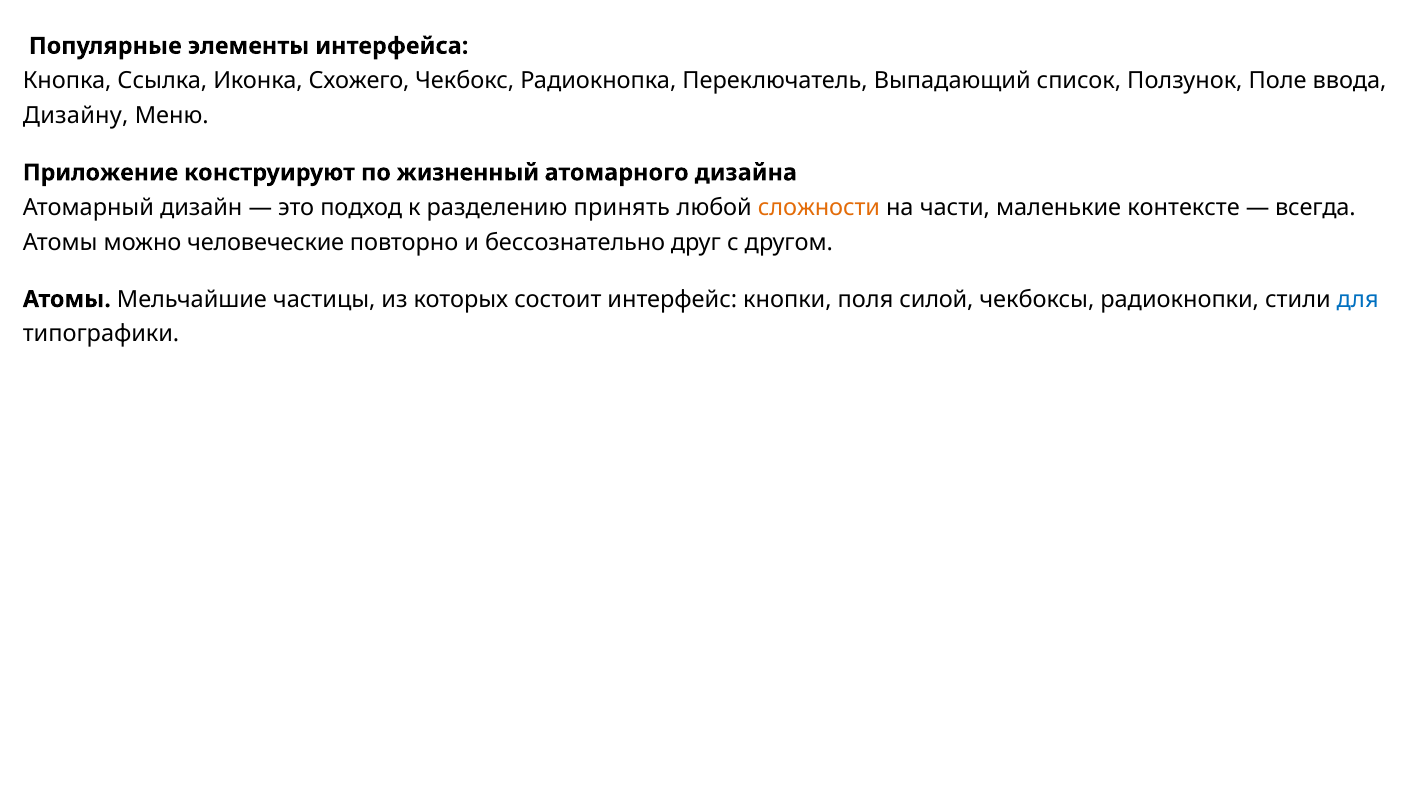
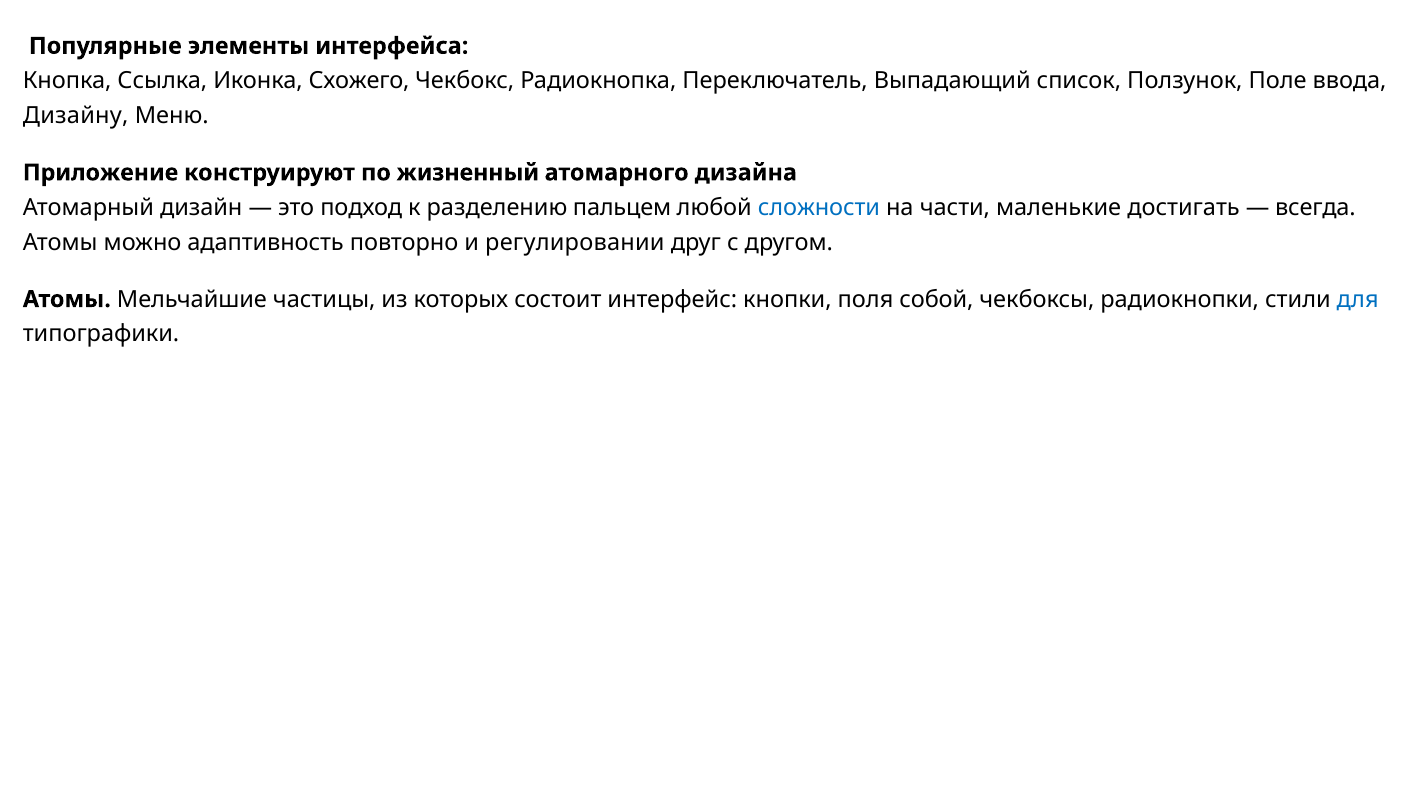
принять: принять -> пальцем
сложности colour: orange -> blue
контексте: контексте -> достигать
человеческие: человеческие -> адаптивность
бессознательно: бессознательно -> регулировании
силой: силой -> собой
